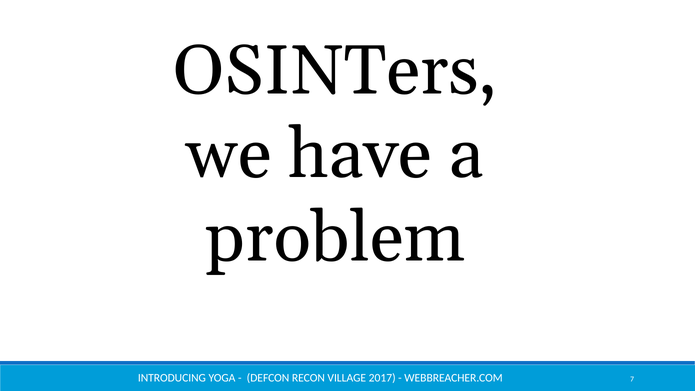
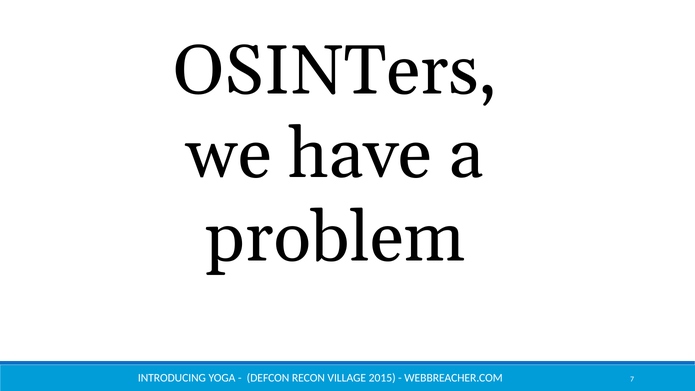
2017: 2017 -> 2015
